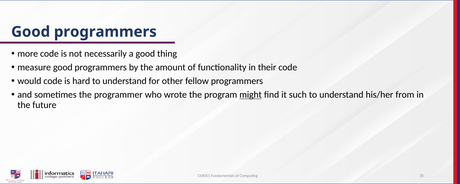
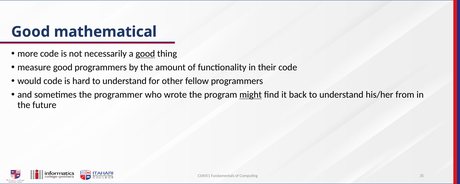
programmers at (105, 32): programmers -> mathematical
good at (145, 54) underline: none -> present
such: such -> back
